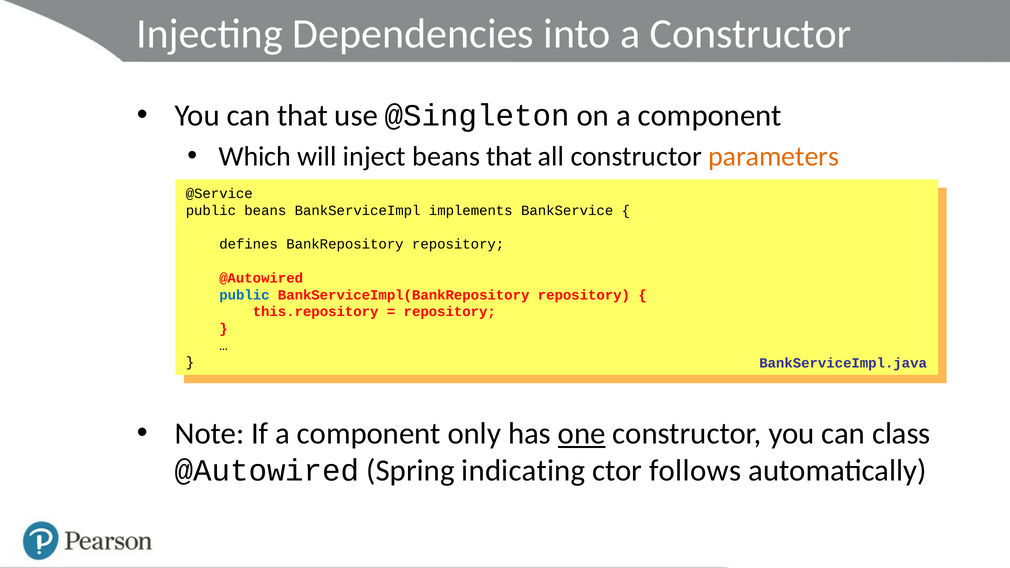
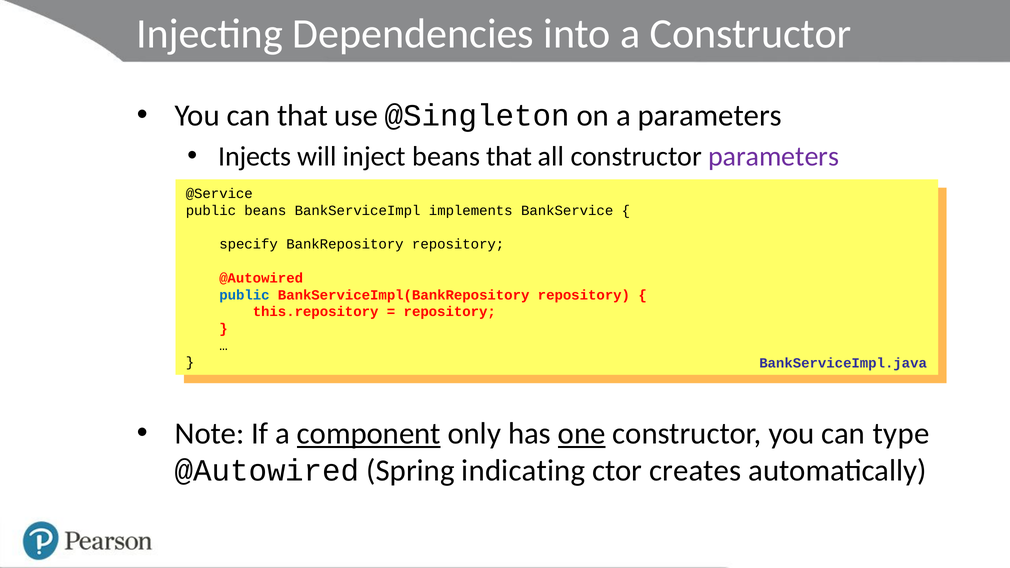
on a component: component -> parameters
Which: Which -> Injects
parameters at (774, 156) colour: orange -> purple
defines: defines -> specify
component at (369, 434) underline: none -> present
can class: class -> type
follows: follows -> creates
